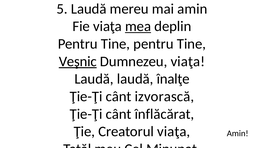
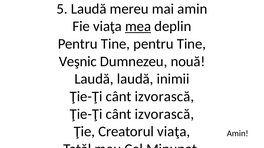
Veşnic underline: present -> none
Dumnezeu viaţa: viaţa -> nouă
înalţe: înalţe -> inimii
înflăcărat at (164, 114): înflăcărat -> izvorască
